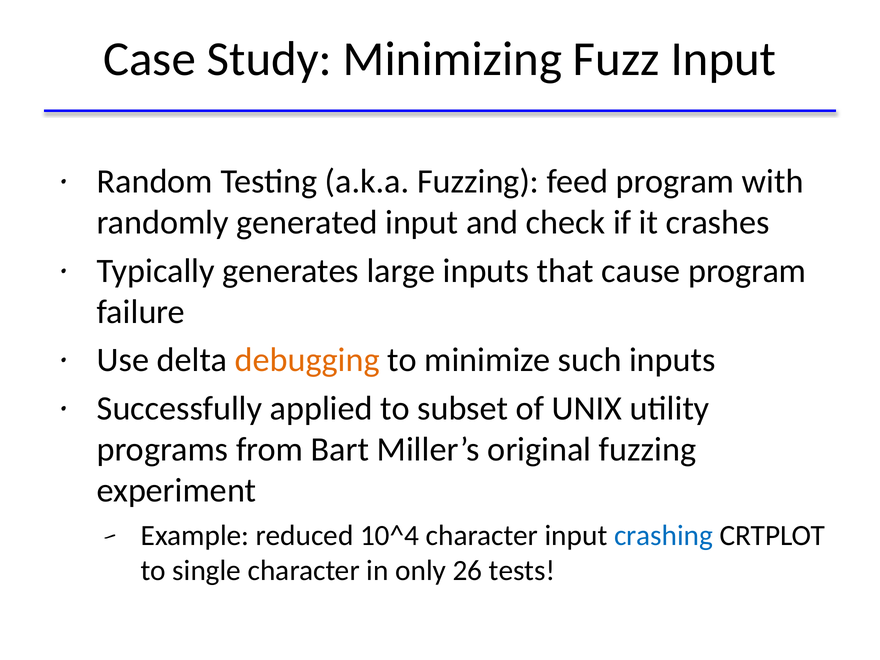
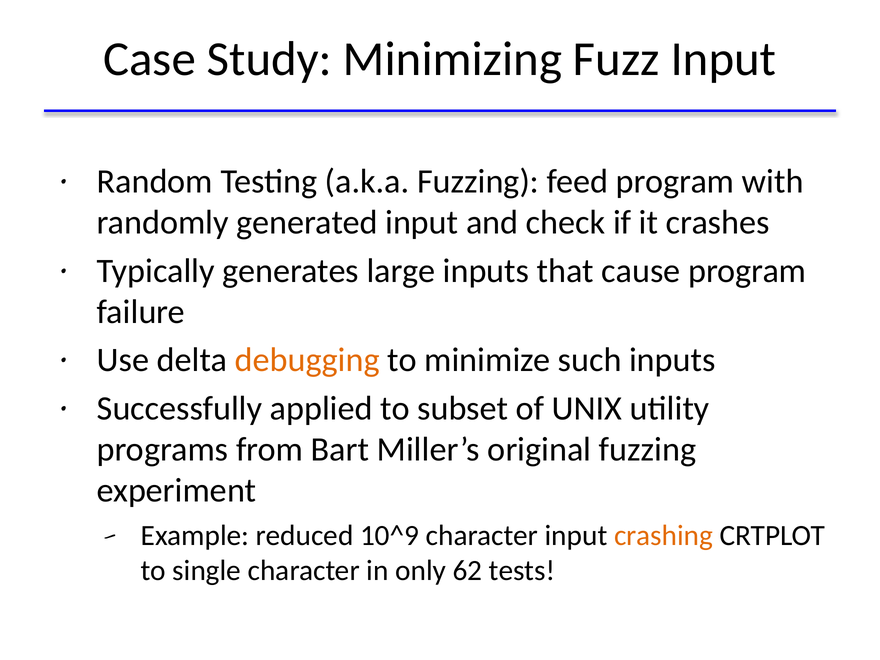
10^4: 10^4 -> 10^9
crashing colour: blue -> orange
26: 26 -> 62
